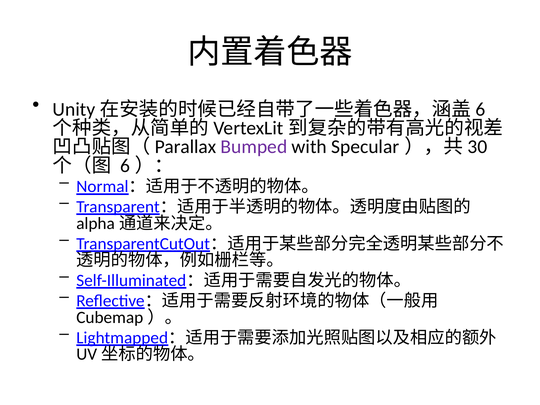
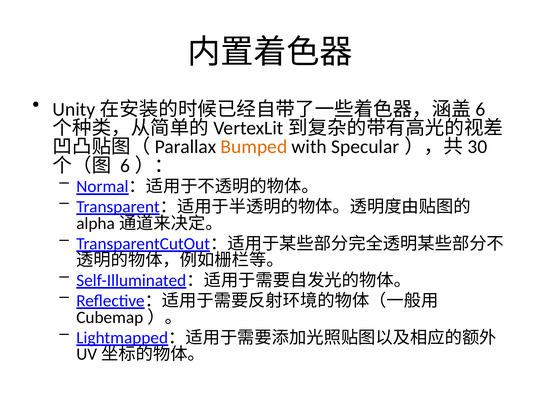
Bumped colour: purple -> orange
